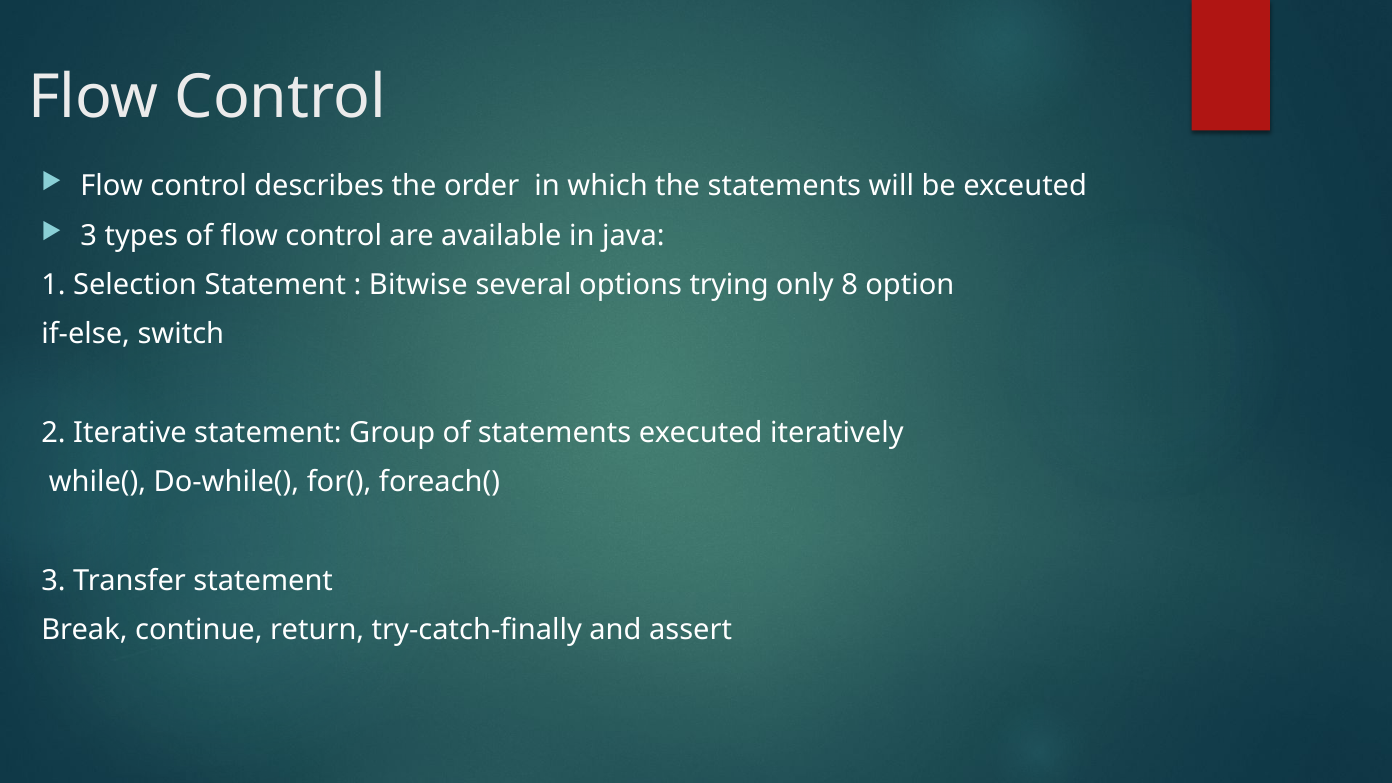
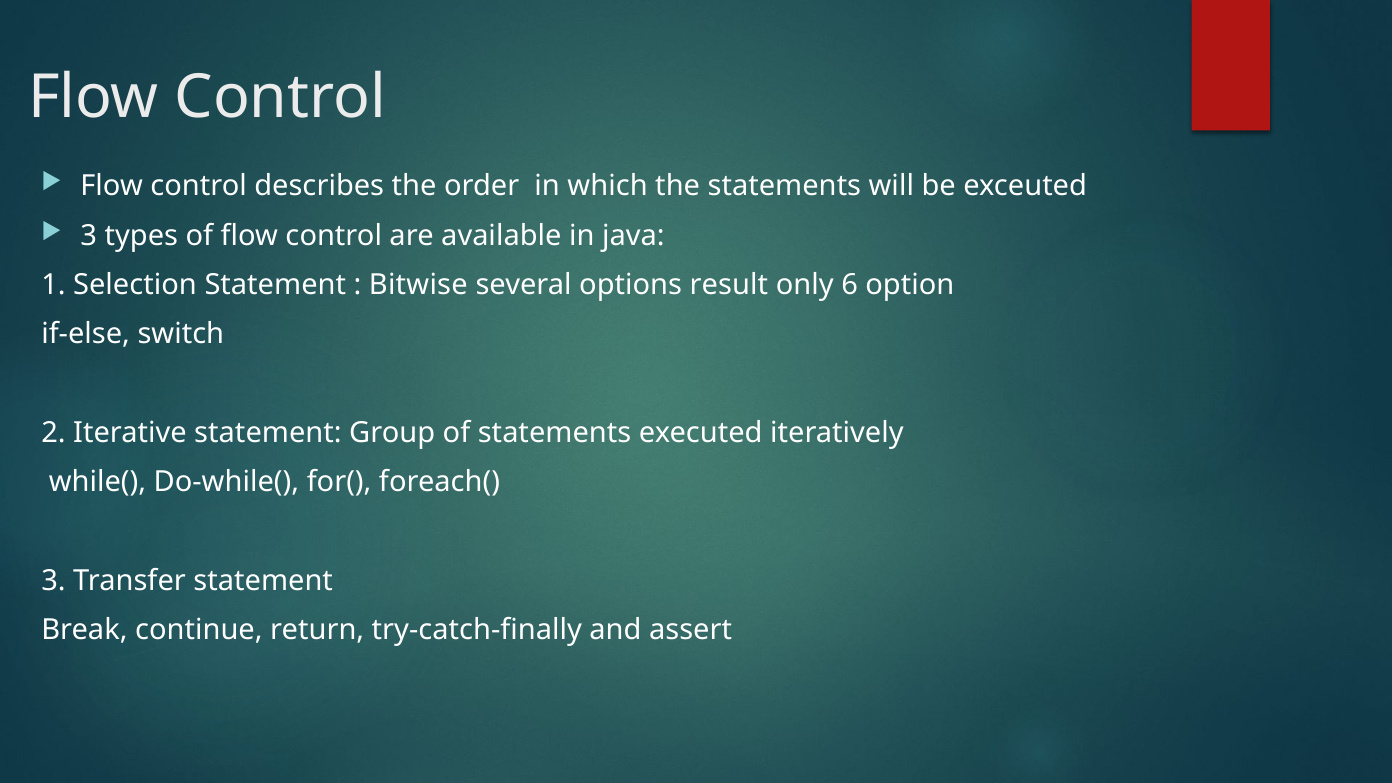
trying: trying -> result
8: 8 -> 6
